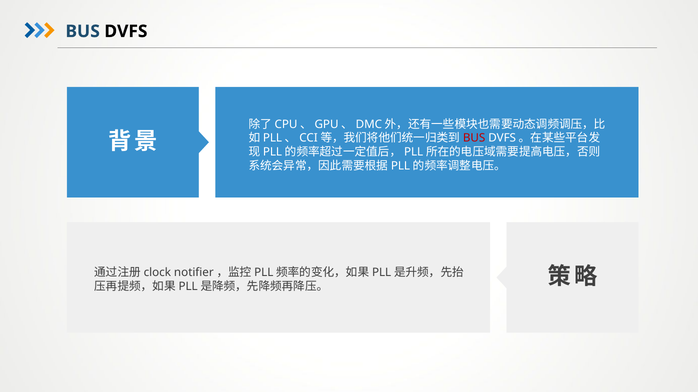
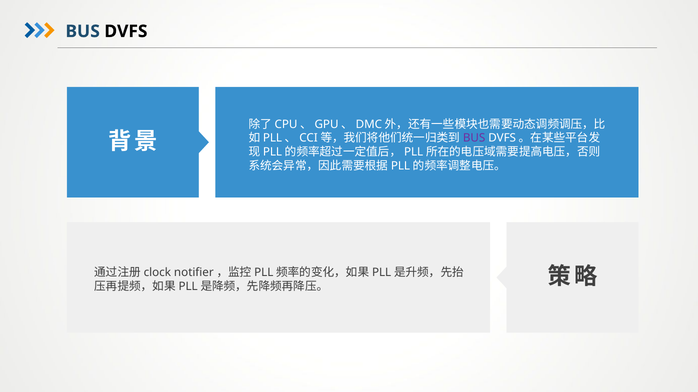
BUS at (474, 138) colour: red -> purple
